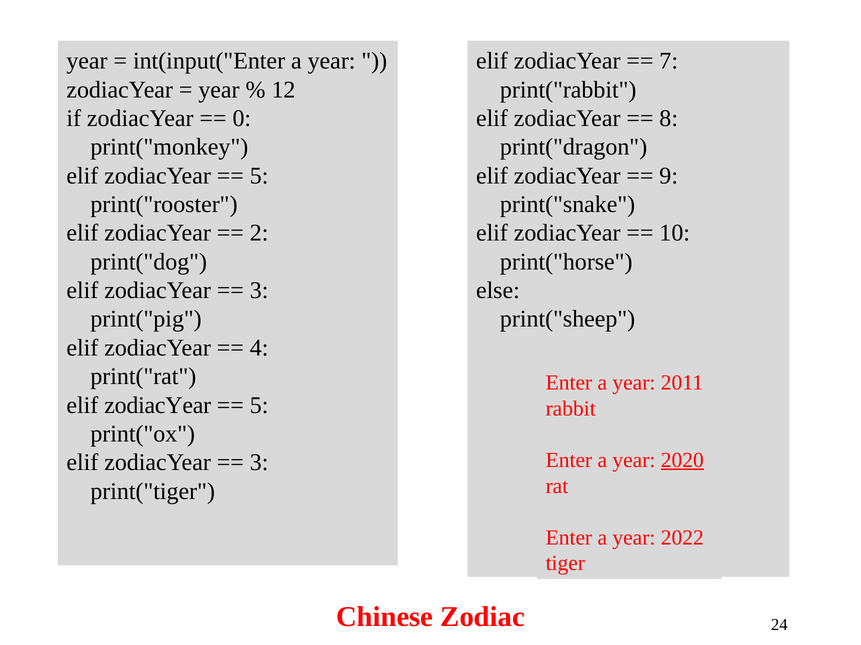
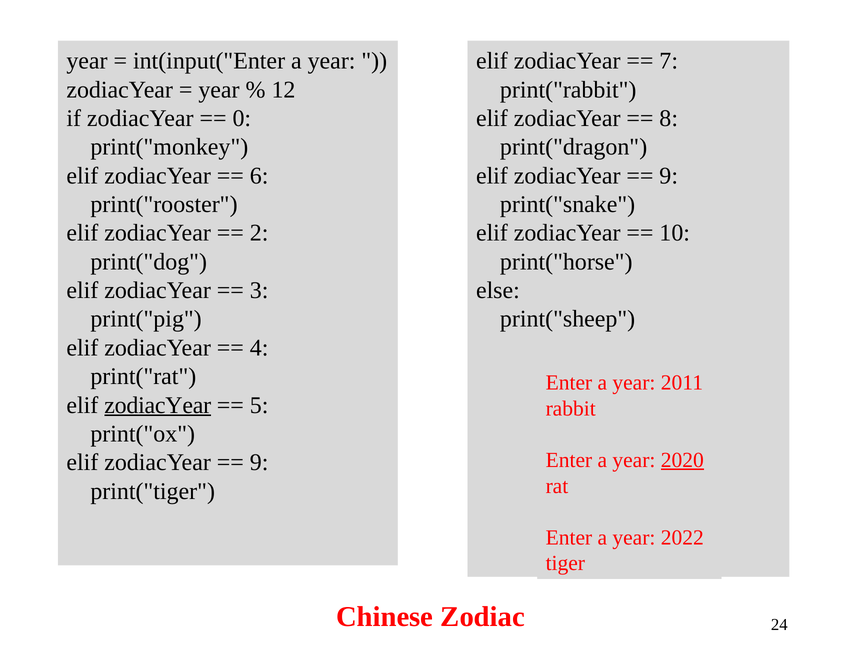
5 at (259, 176): 5 -> 6
zodiacYear at (158, 406) underline: none -> present
3 at (259, 463): 3 -> 9
